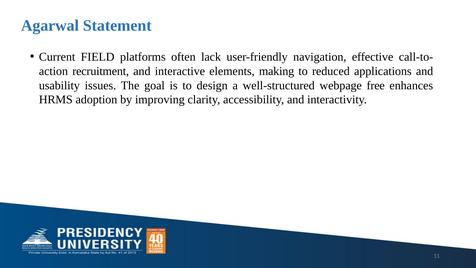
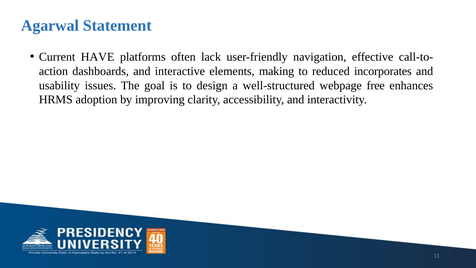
FIELD: FIELD -> HAVE
recruitment: recruitment -> dashboards
applications: applications -> incorporates
